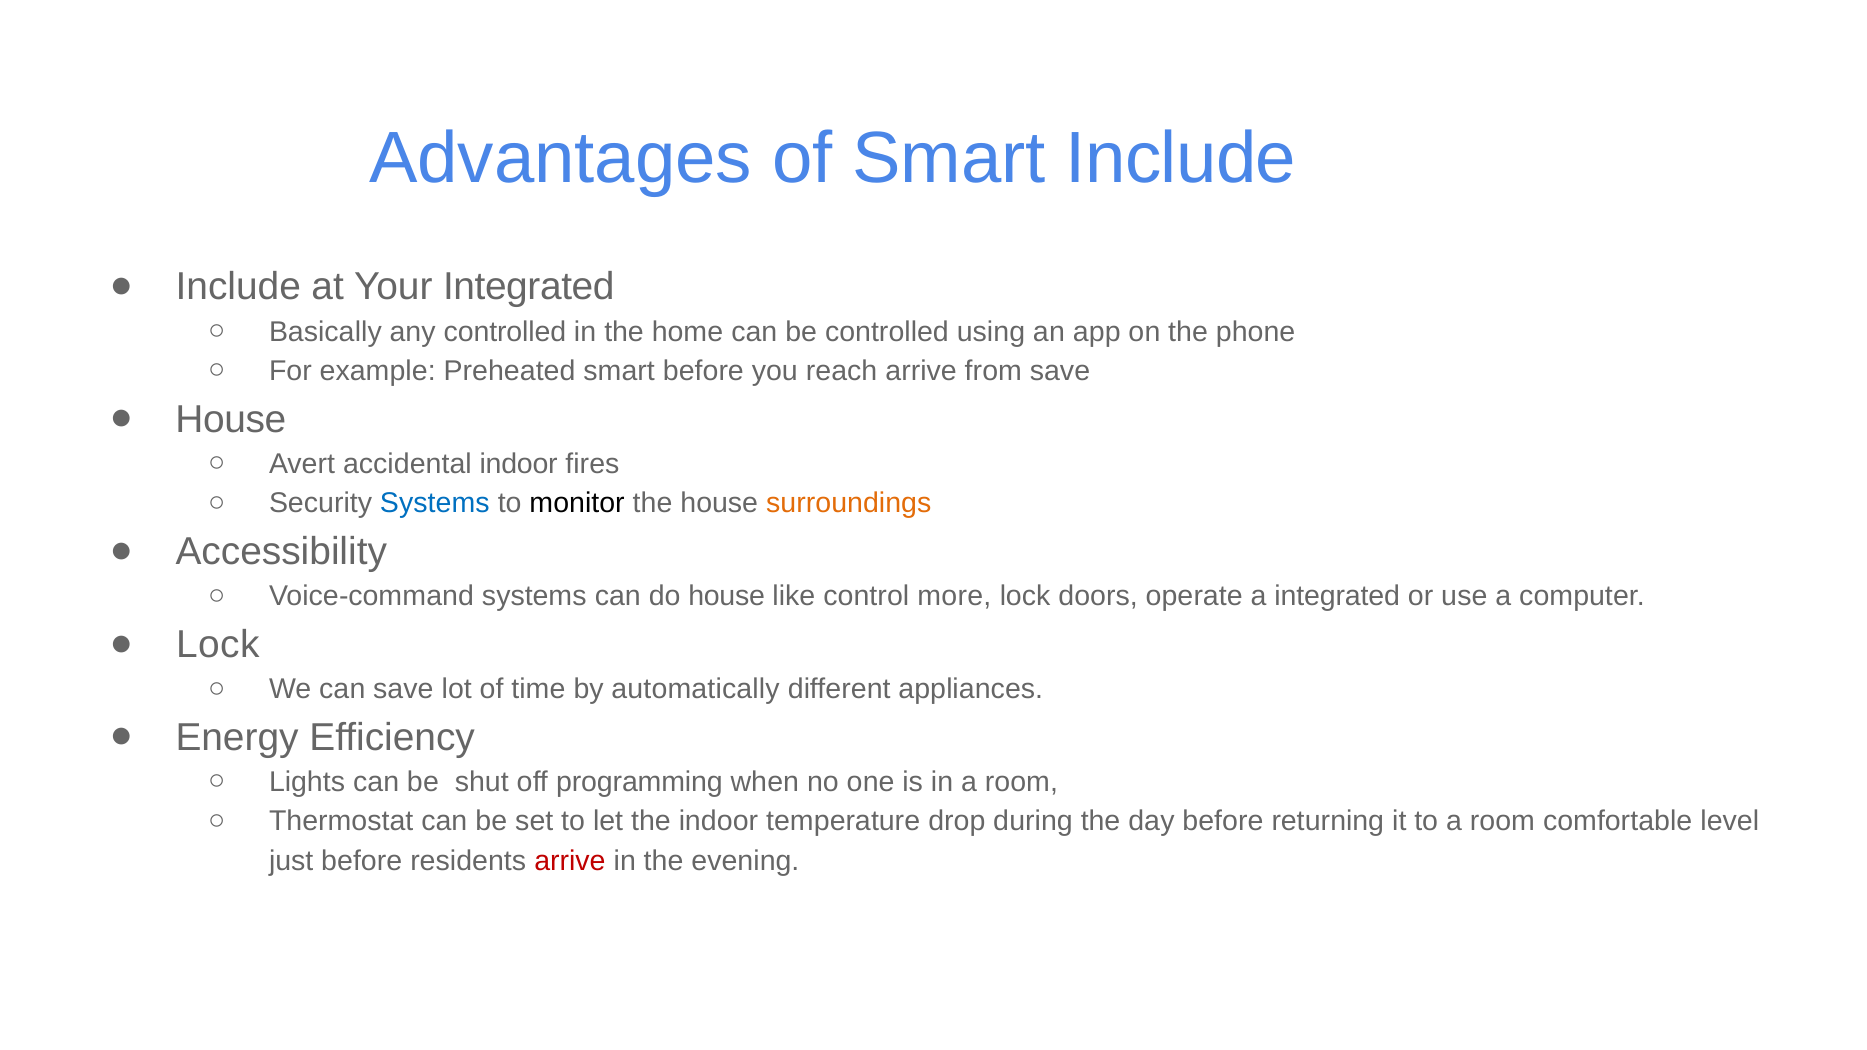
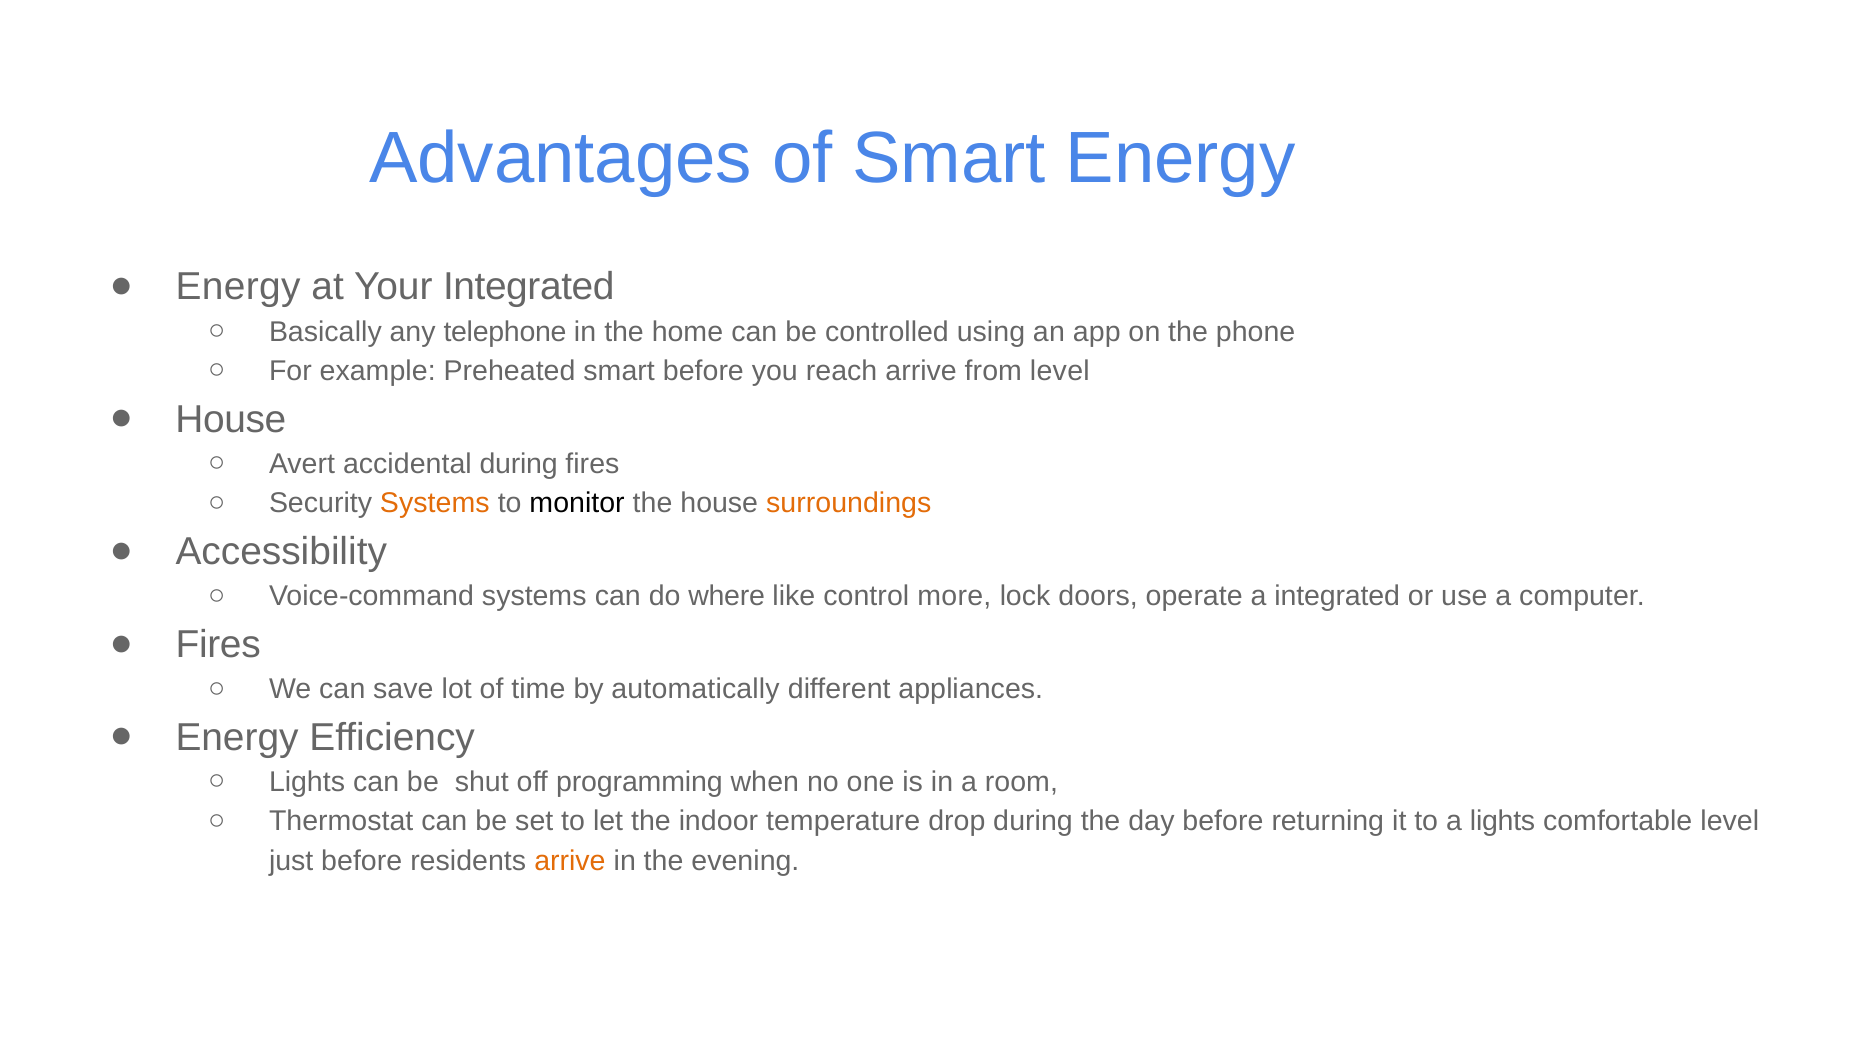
Smart Include: Include -> Energy
Include at (238, 287): Include -> Energy
any controlled: controlled -> telephone
from save: save -> level
accidental indoor: indoor -> during
Systems at (435, 503) colour: blue -> orange
do house: house -> where
Lock at (218, 645): Lock -> Fires
to a room: room -> lights
arrive at (570, 861) colour: red -> orange
